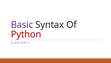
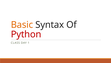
Basic colour: purple -> orange
